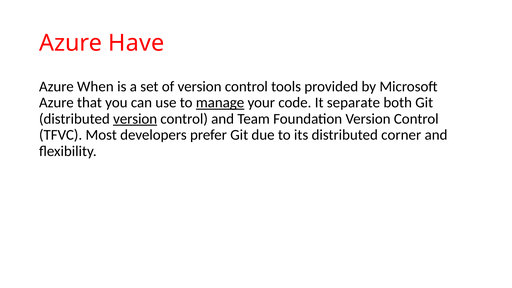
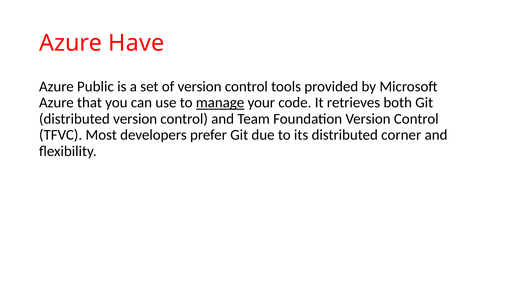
When: When -> Public
separate: separate -> retrieves
version at (135, 119) underline: present -> none
